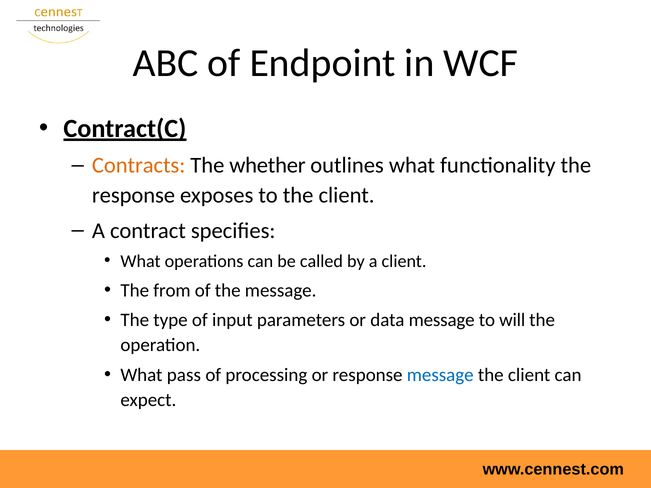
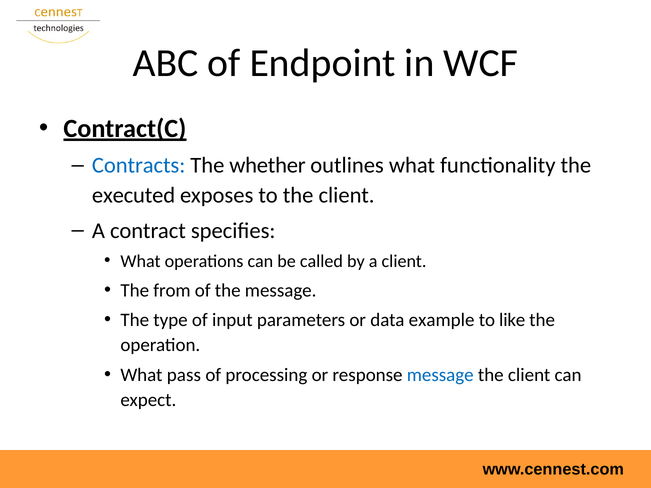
Contracts colour: orange -> blue
response at (134, 195): response -> executed
data message: message -> example
will: will -> like
